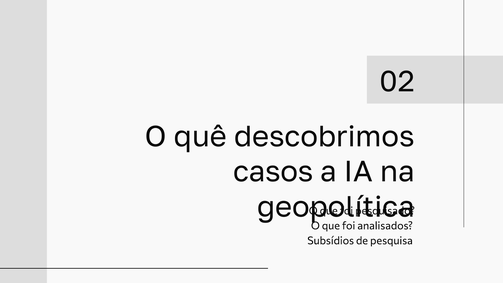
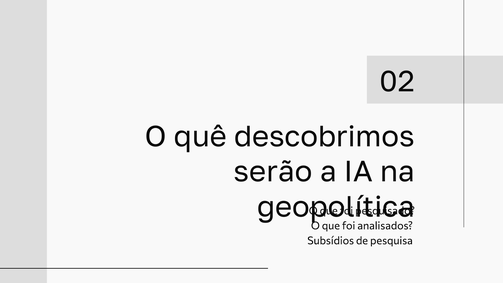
casos: casos -> serão
